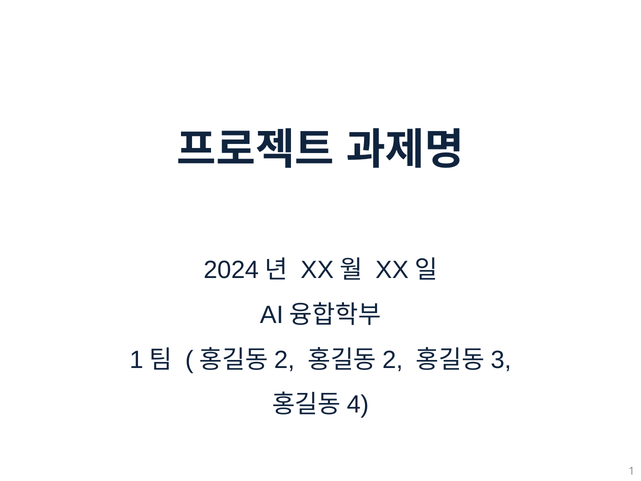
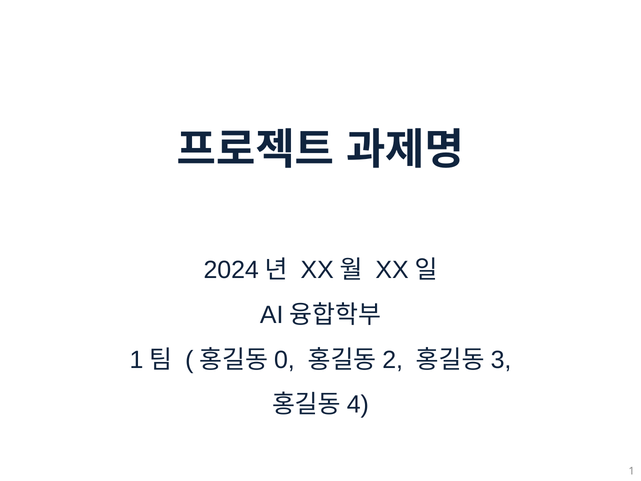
2 at (284, 360): 2 -> 0
